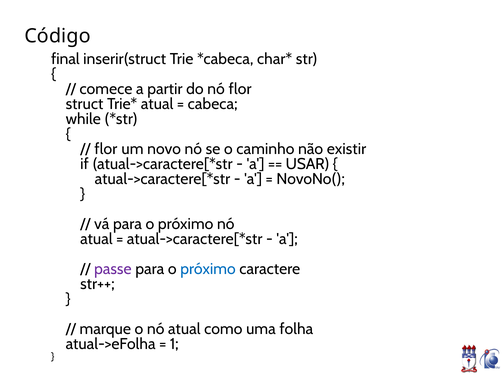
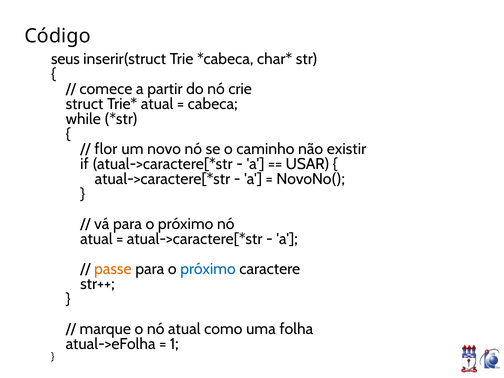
final: final -> seus
nó flor: flor -> crie
passe colour: purple -> orange
